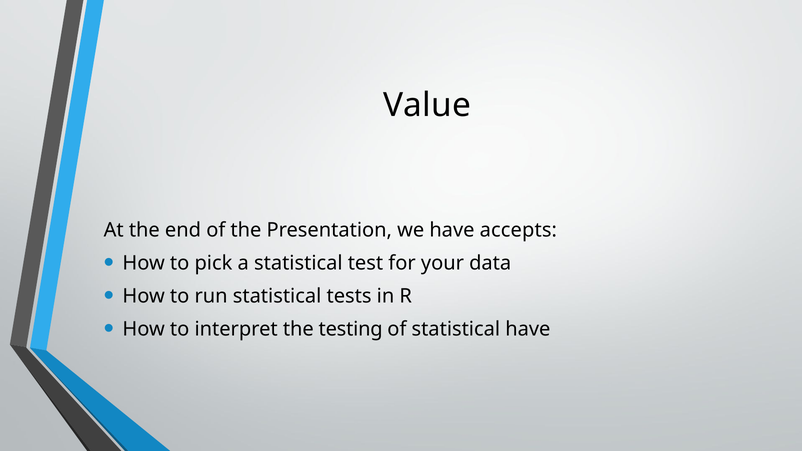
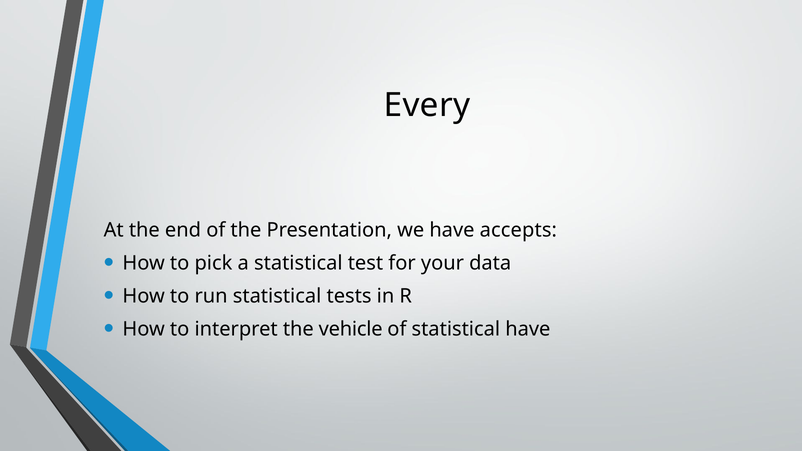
Value: Value -> Every
testing: testing -> vehicle
